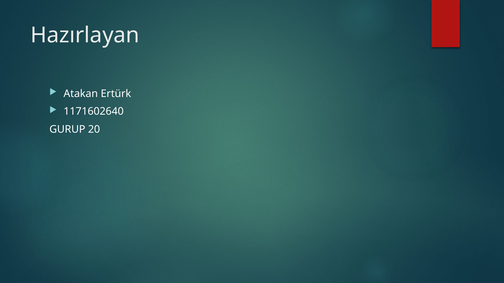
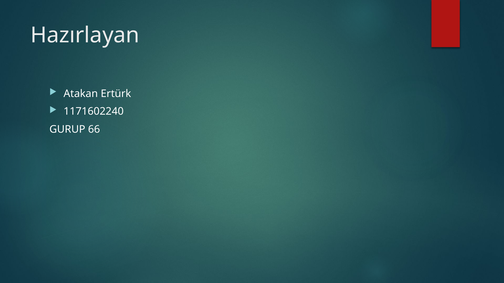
1171602640: 1171602640 -> 1171602240
20: 20 -> 66
